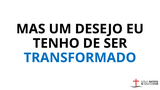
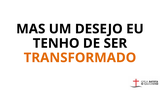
TRANSFORMADO colour: blue -> orange
